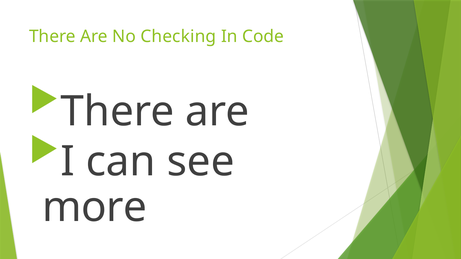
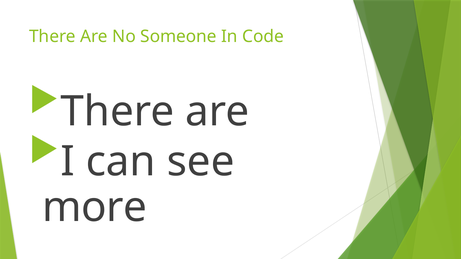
Checking: Checking -> Someone
